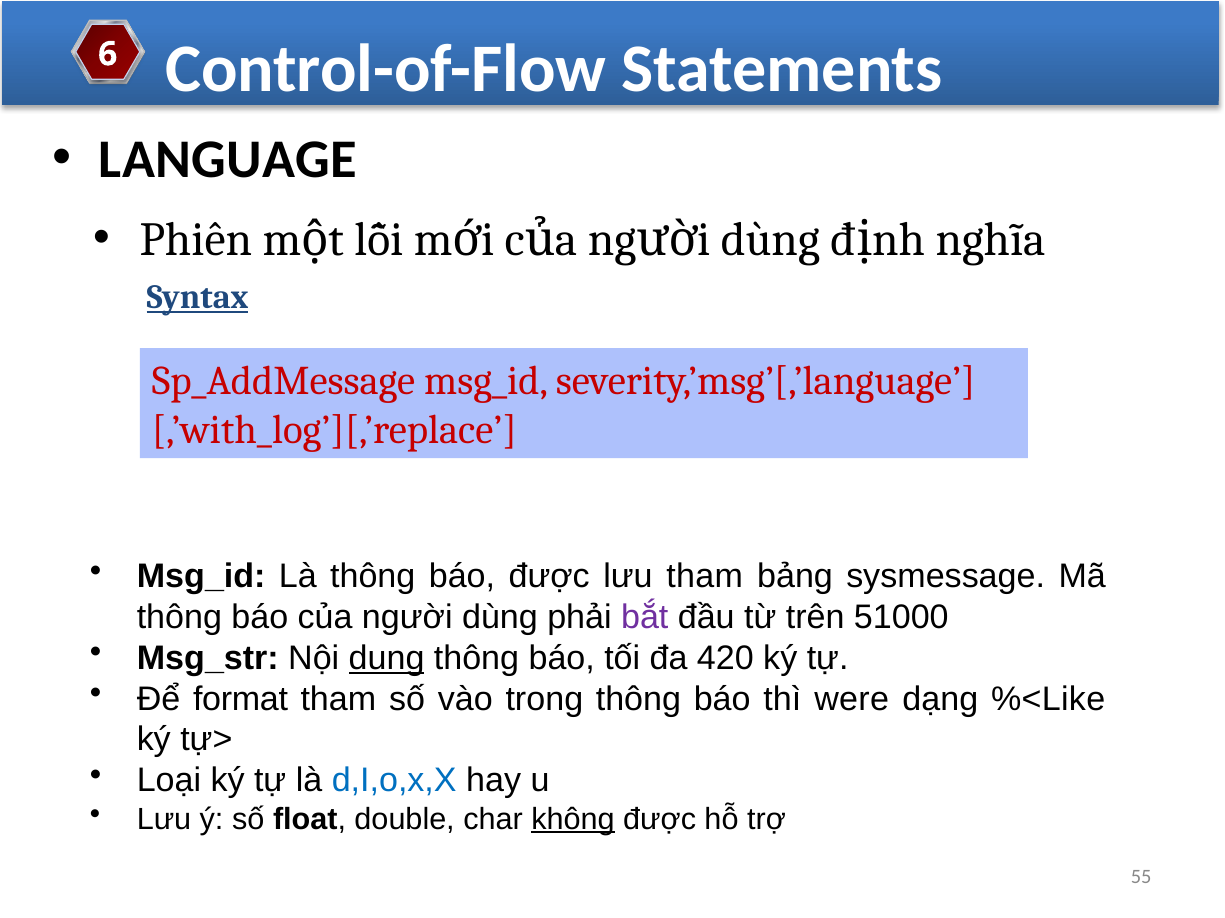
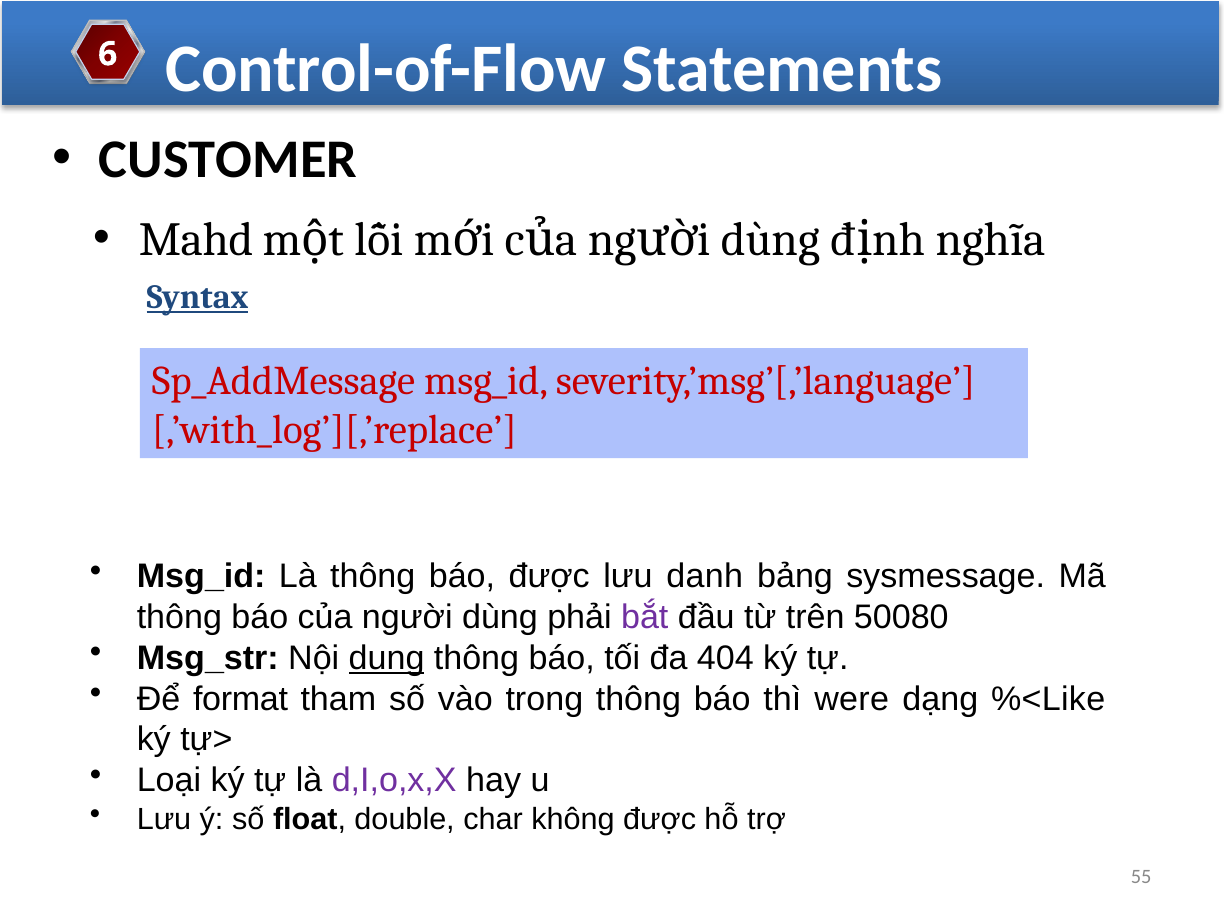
LANGUAGE: LANGUAGE -> CUSTOMER
Phiên: Phiên -> Mahd
lưu tham: tham -> danh
51000: 51000 -> 50080
420: 420 -> 404
d,I,o,x,X colour: blue -> purple
không underline: present -> none
